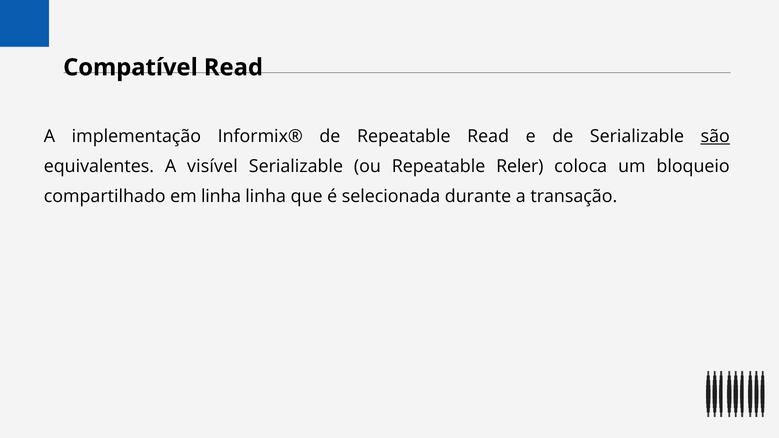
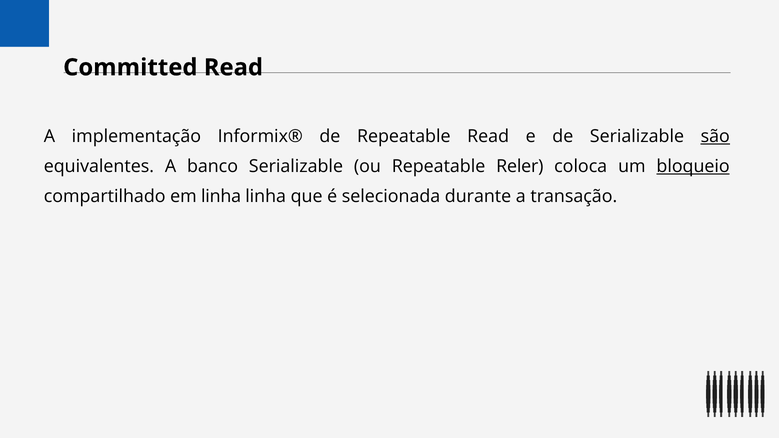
Compatível: Compatível -> Committed
visível: visível -> banco
bloqueio underline: none -> present
